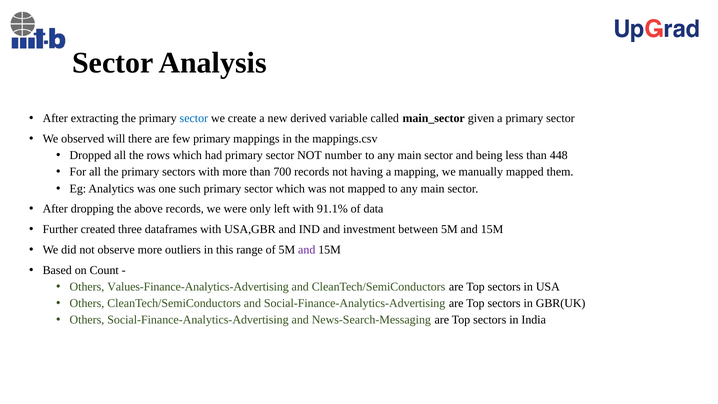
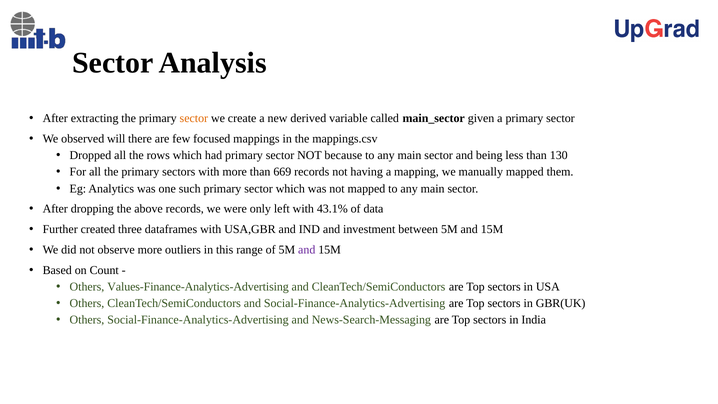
sector at (194, 118) colour: blue -> orange
few primary: primary -> focused
number: number -> because
448: 448 -> 130
700: 700 -> 669
91.1%: 91.1% -> 43.1%
